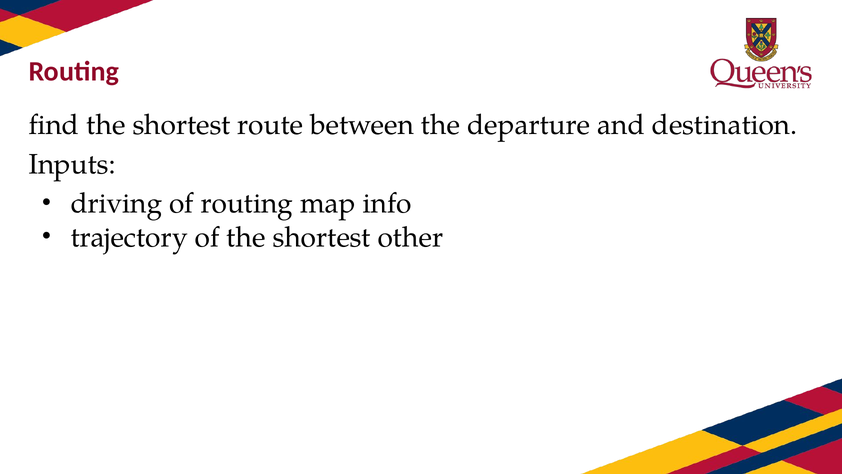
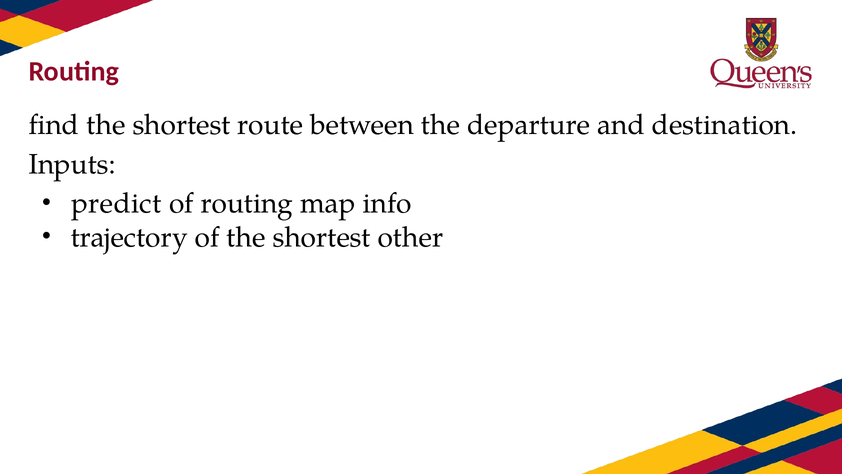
driving: driving -> predict
